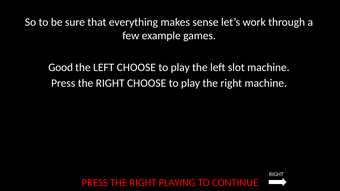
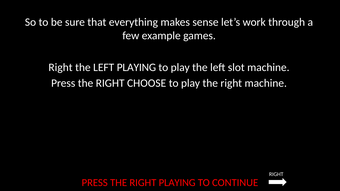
Good at (61, 67): Good -> Right
LEFT CHOOSE: CHOOSE -> PLAYING
